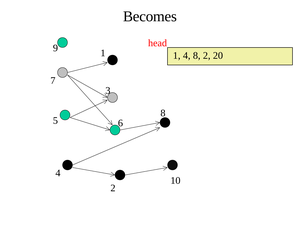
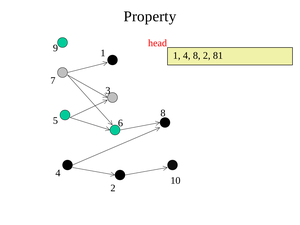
Becomes: Becomes -> Property
20: 20 -> 81
